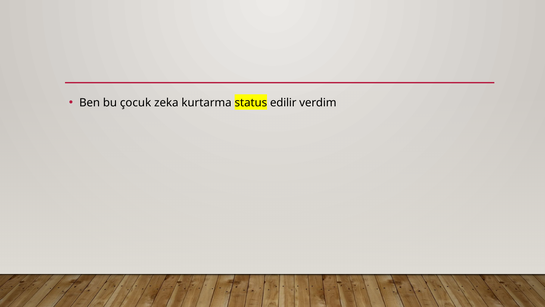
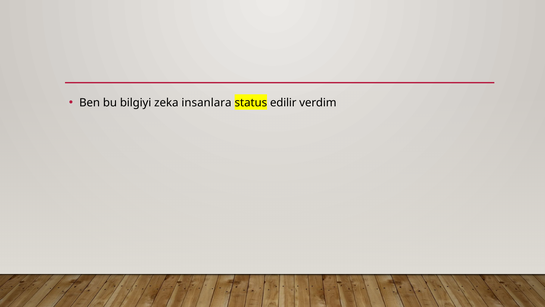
çocuk: çocuk -> bilgiyi
kurtarma: kurtarma -> insanlara
